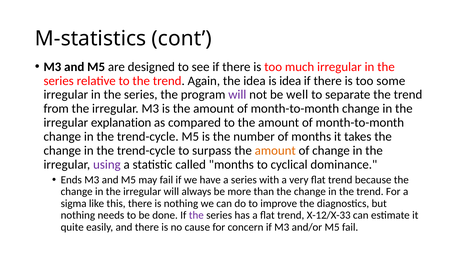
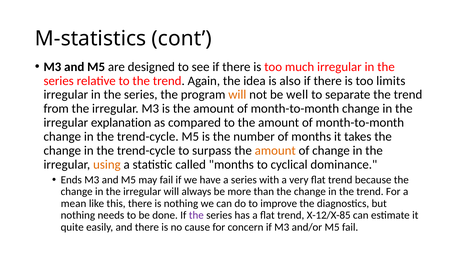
is idea: idea -> also
some: some -> limits
will at (237, 95) colour: purple -> orange
using colour: purple -> orange
sigma: sigma -> mean
X-12/X-33: X-12/X-33 -> X-12/X-85
